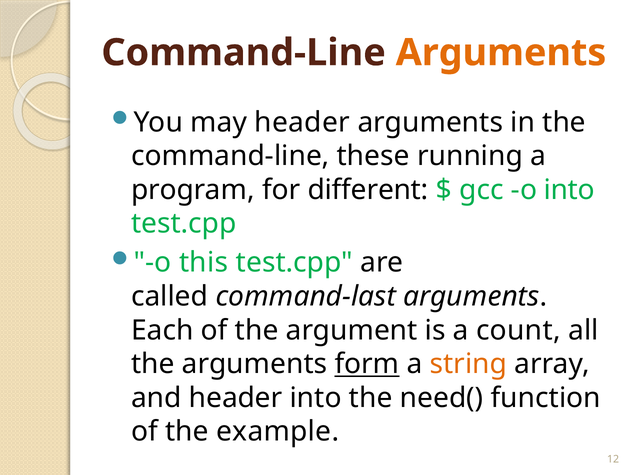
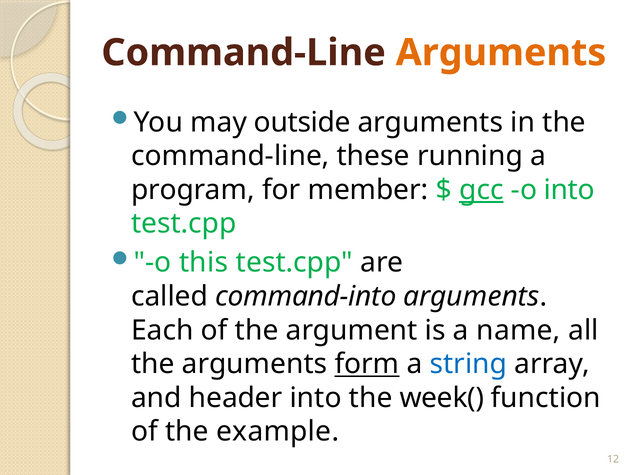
may header: header -> outside
different: different -> member
gcc underline: none -> present
command-last: command-last -> command-into
count: count -> name
string colour: orange -> blue
need(: need( -> week(
